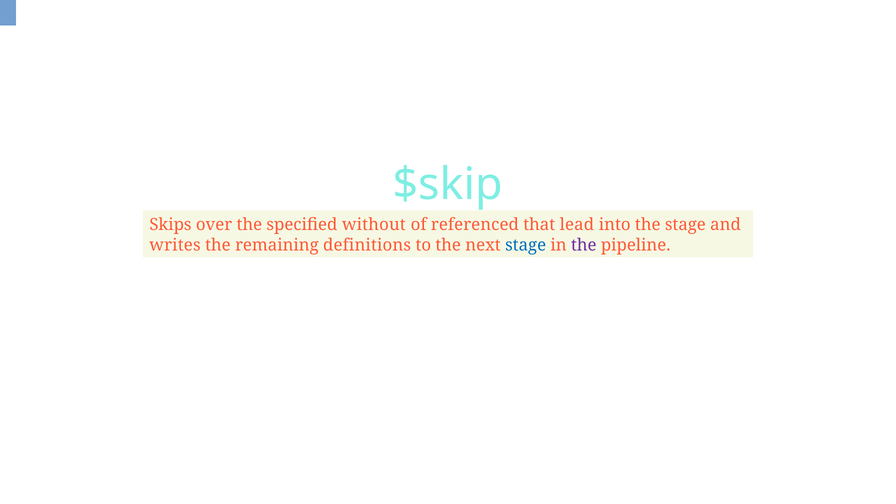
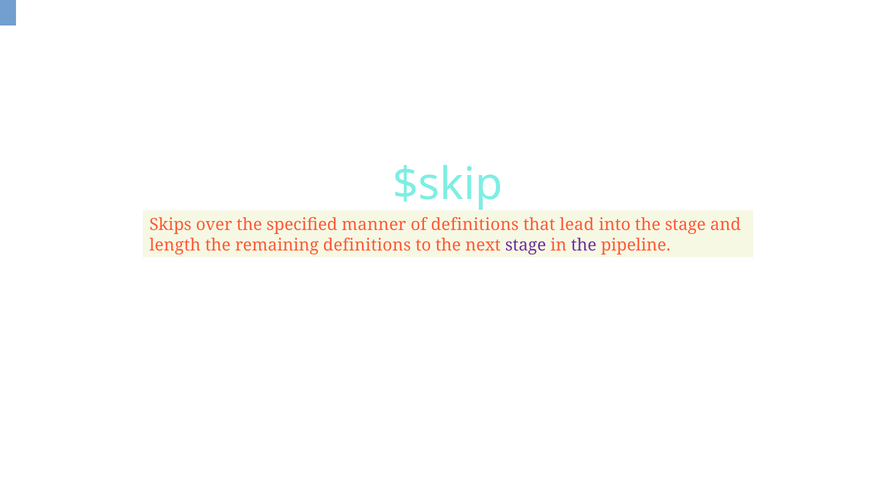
without: without -> manner
of referenced: referenced -> definitions
writes: writes -> length
stage at (526, 245) colour: blue -> purple
